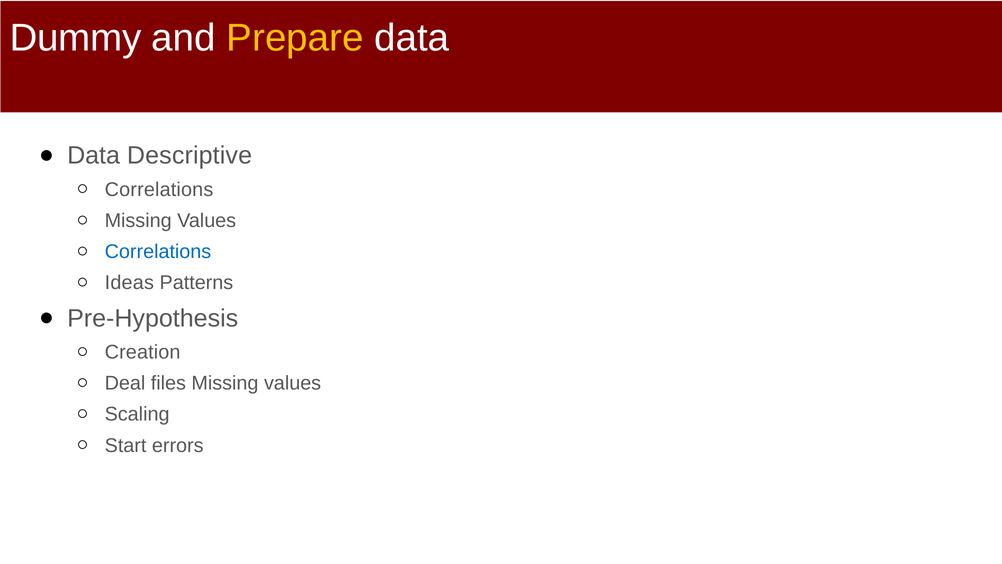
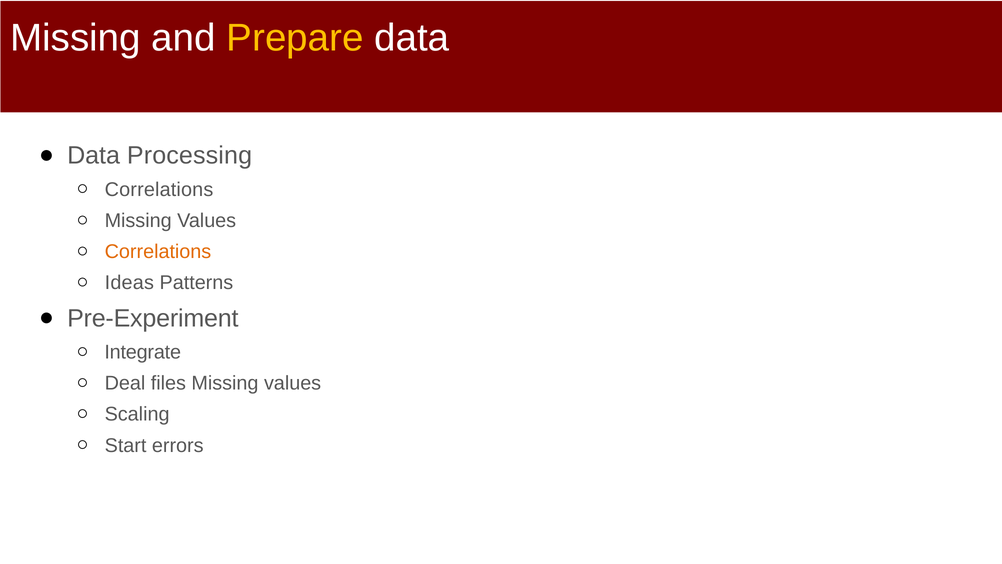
Dummy at (76, 38): Dummy -> Missing
Descriptive: Descriptive -> Processing
Correlations at (158, 252) colour: blue -> orange
Pre-Hypothesis: Pre-Hypothesis -> Pre-Experiment
Creation: Creation -> Integrate
